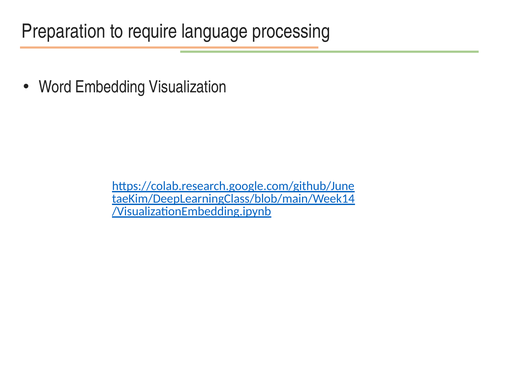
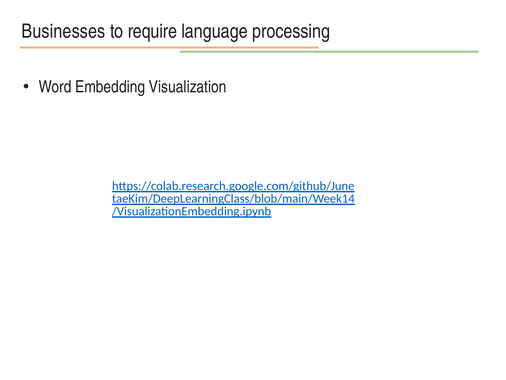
Preparation: Preparation -> Businesses
